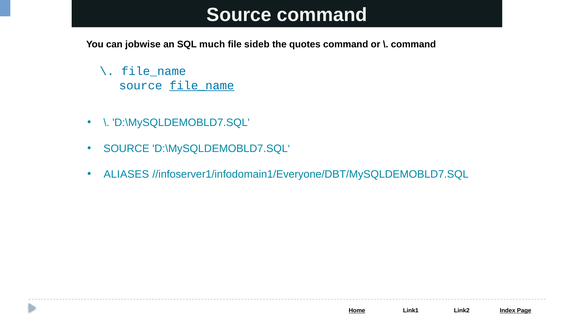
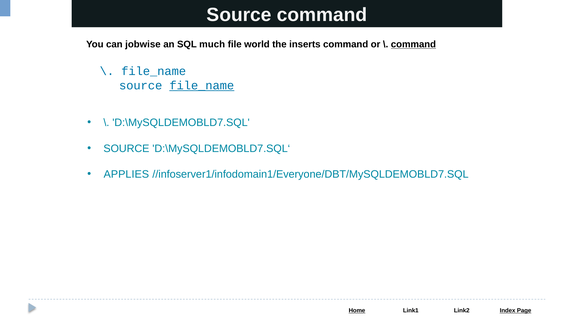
sideb: sideb -> world
quotes: quotes -> inserts
command at (413, 44) underline: none -> present
ALIASES: ALIASES -> APPLIES
